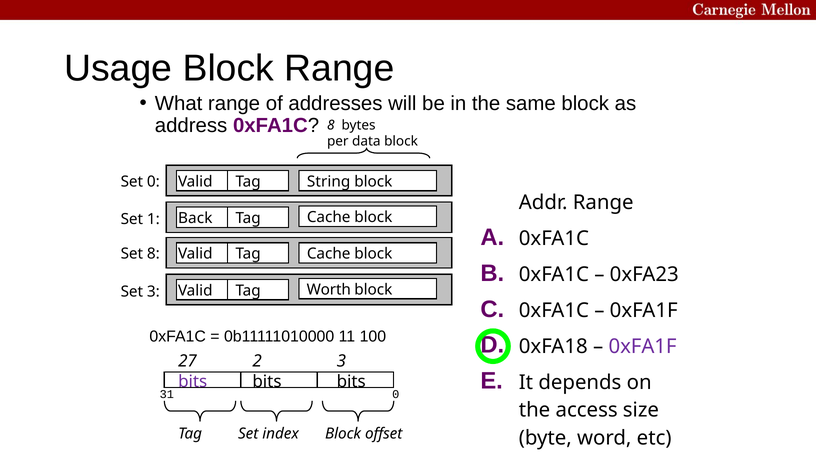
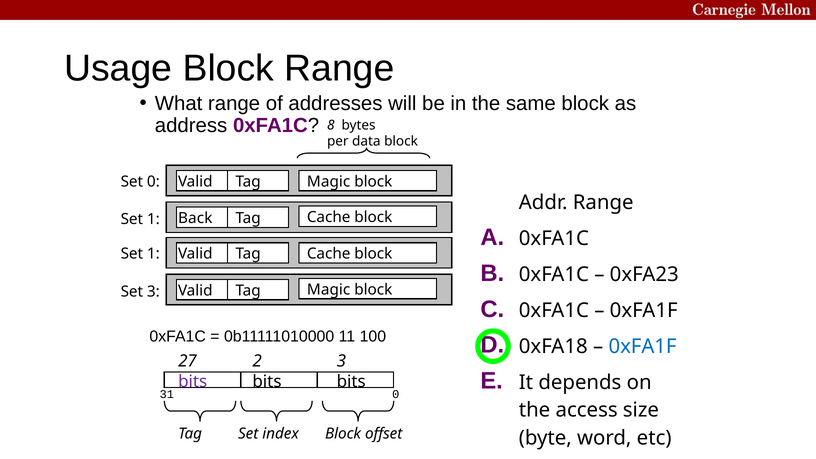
String at (329, 182): String -> Magic
8 at (153, 254): 8 -> 1
Worth at (329, 290): Worth -> Magic
0xFA1F at (643, 346) colour: purple -> blue
